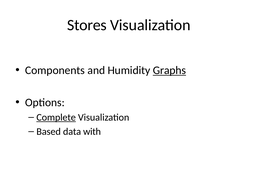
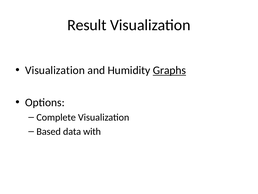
Stores: Stores -> Result
Components at (55, 70): Components -> Visualization
Complete underline: present -> none
